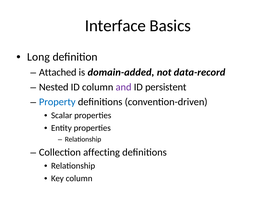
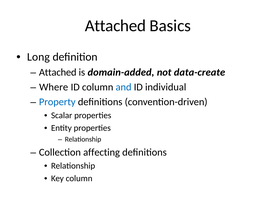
Interface at (115, 26): Interface -> Attached
data-record: data-record -> data-create
Nested: Nested -> Where
and colour: purple -> blue
persistent: persistent -> individual
